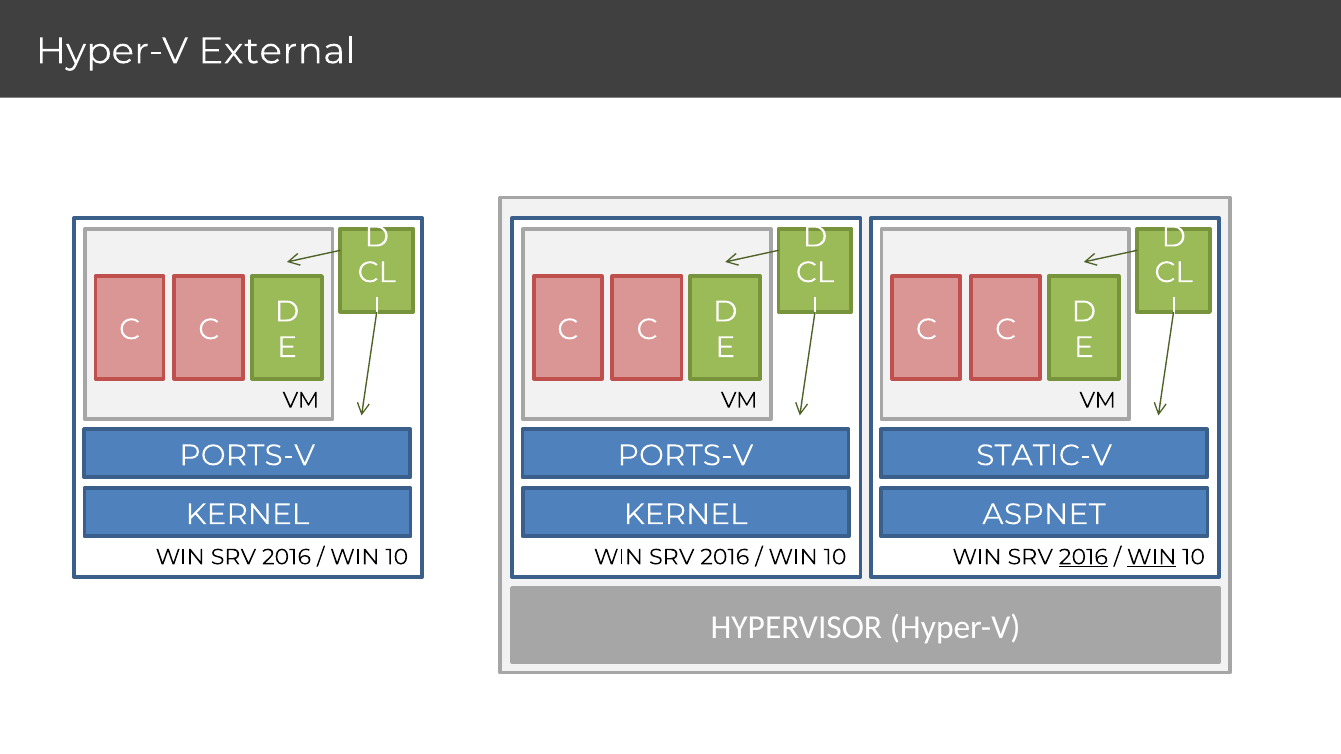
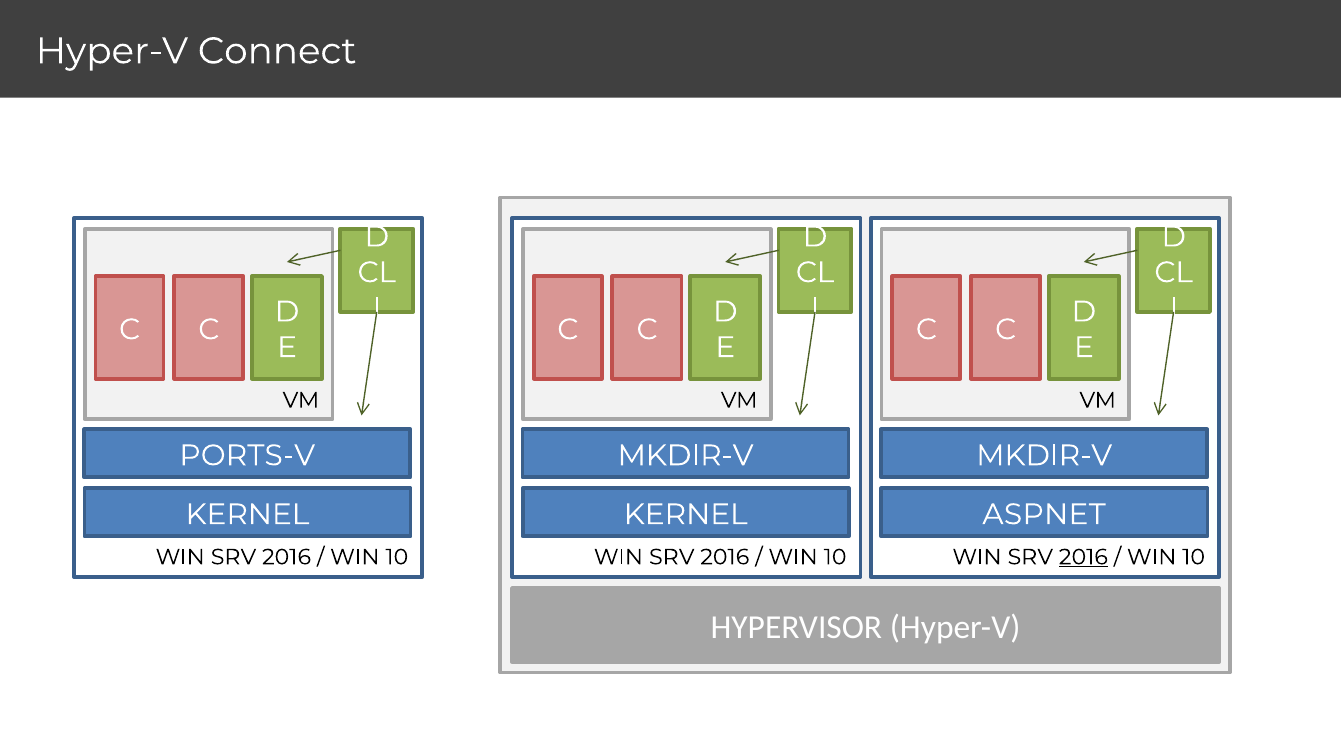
External: External -> Connect
PORTS-V at (685, 456): PORTS-V -> MKDIR-V
STATIC-V at (1044, 456): STATIC-V -> MKDIR-V
WIN at (1152, 557) underline: present -> none
